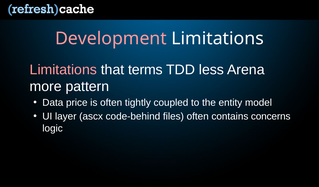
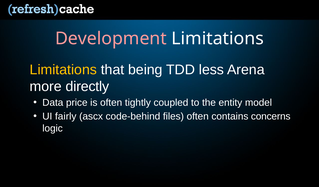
Limitations at (63, 70) colour: pink -> yellow
terms: terms -> being
pattern: pattern -> directly
layer: layer -> fairly
